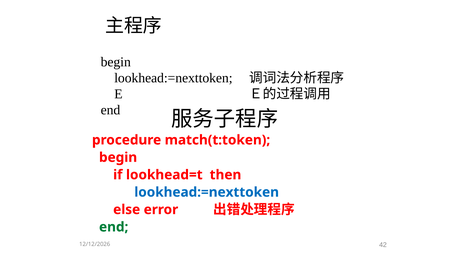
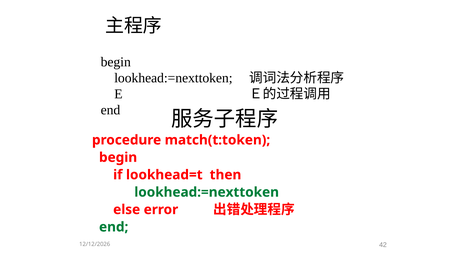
lookhead:=nexttoken at (207, 192) colour: blue -> green
